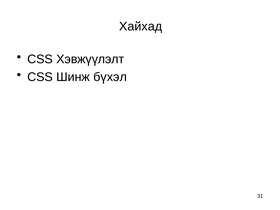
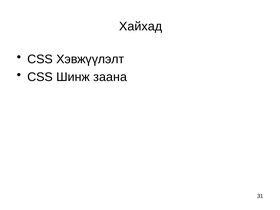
бүхэл: бүхэл -> заана
